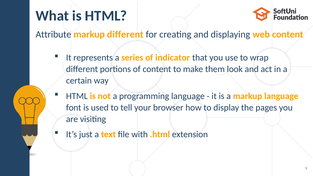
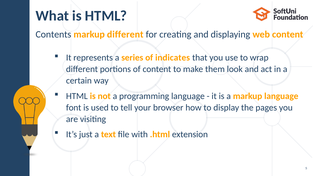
Attribute: Attribute -> Contents
indicator: indicator -> indicates
